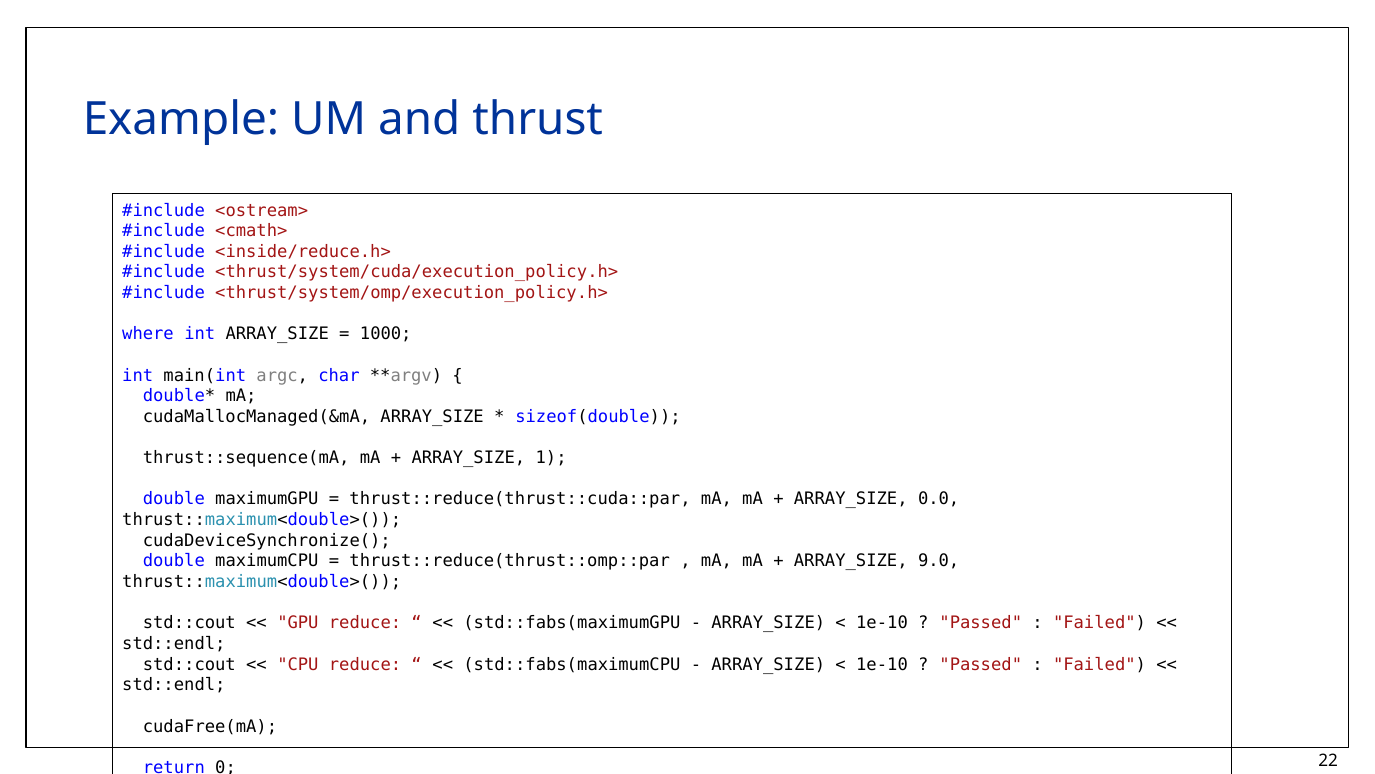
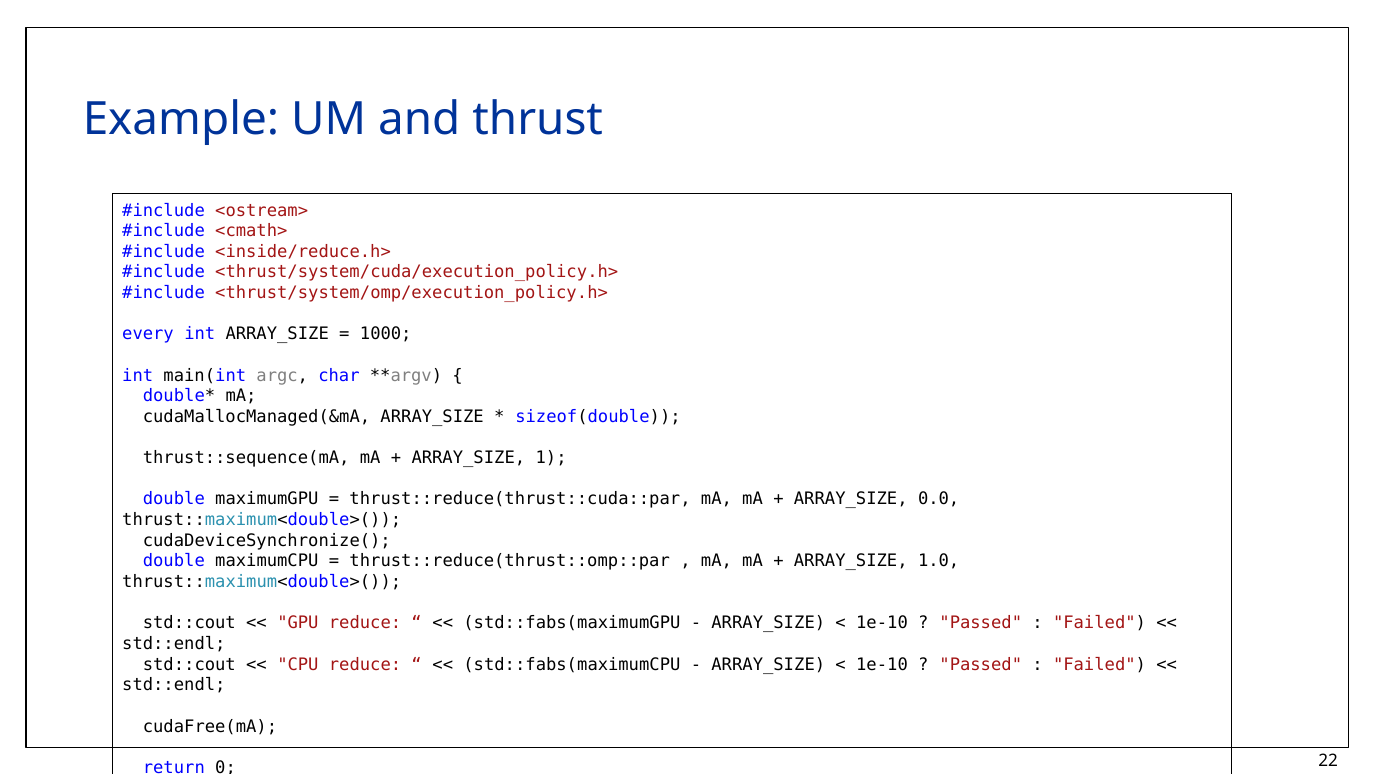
where: where -> every
9.0: 9.0 -> 1.0
